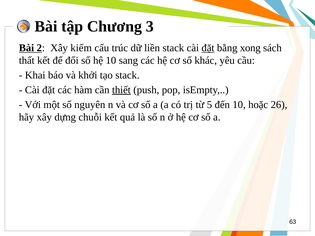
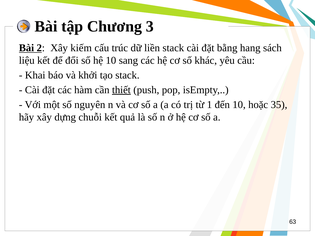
đặt at (208, 48) underline: present -> none
xong: xong -> hang
thất: thất -> liệu
5: 5 -> 1
26: 26 -> 35
